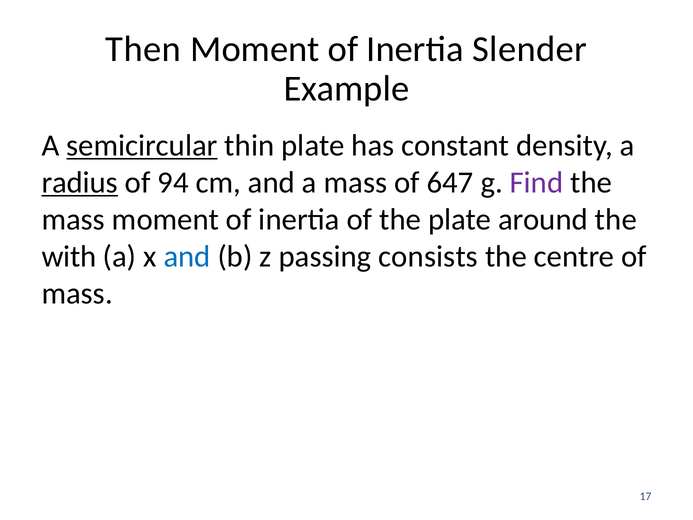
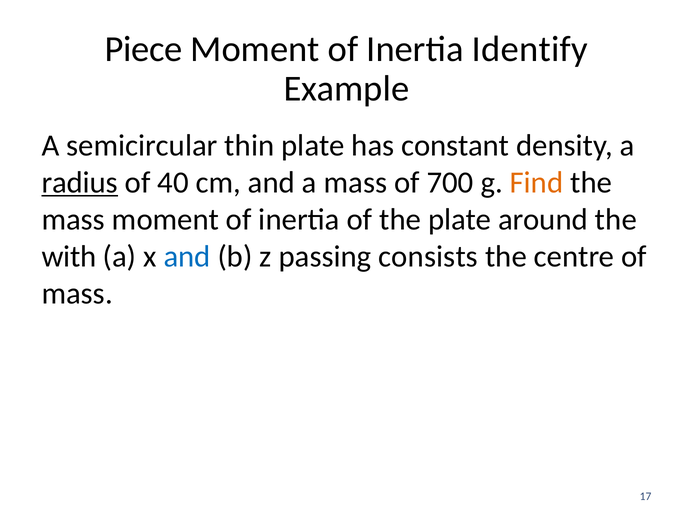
Then: Then -> Piece
Slender: Slender -> Identify
semicircular underline: present -> none
94: 94 -> 40
647: 647 -> 700
Find colour: purple -> orange
